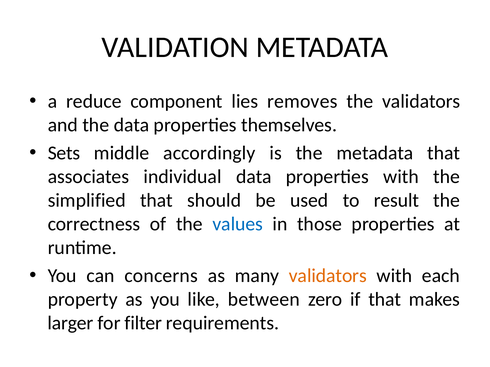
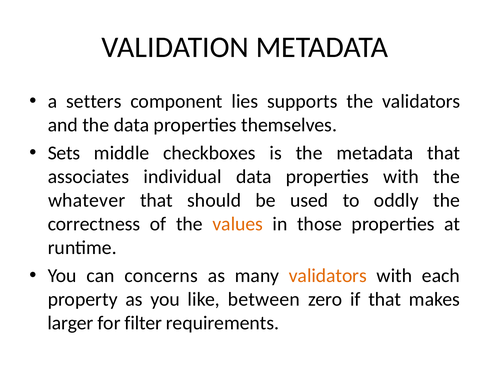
reduce: reduce -> setters
removes: removes -> supports
accordingly: accordingly -> checkboxes
simplified: simplified -> whatever
result: result -> oddly
values colour: blue -> orange
